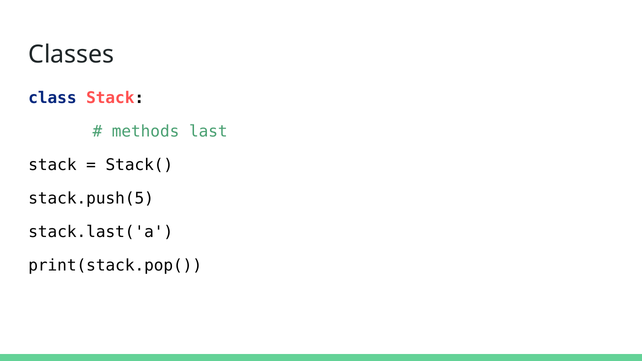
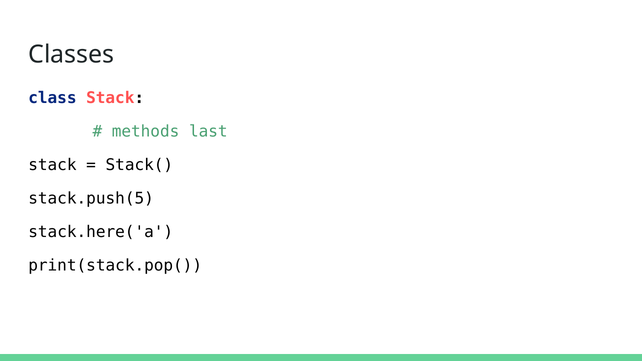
stack.last('a: stack.last('a -> stack.here('a
